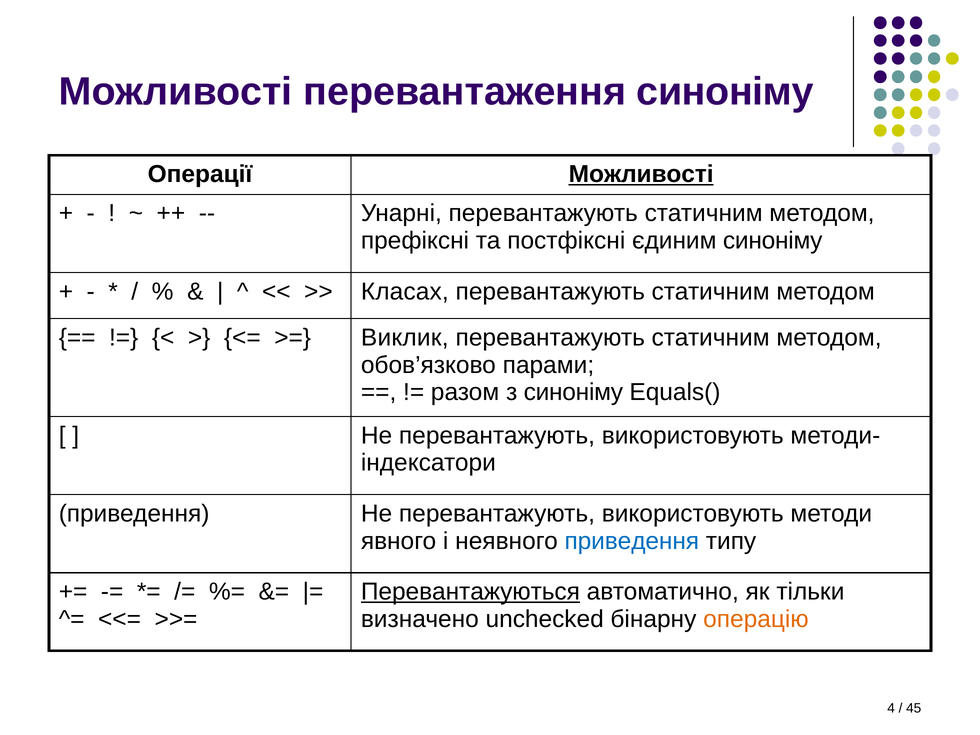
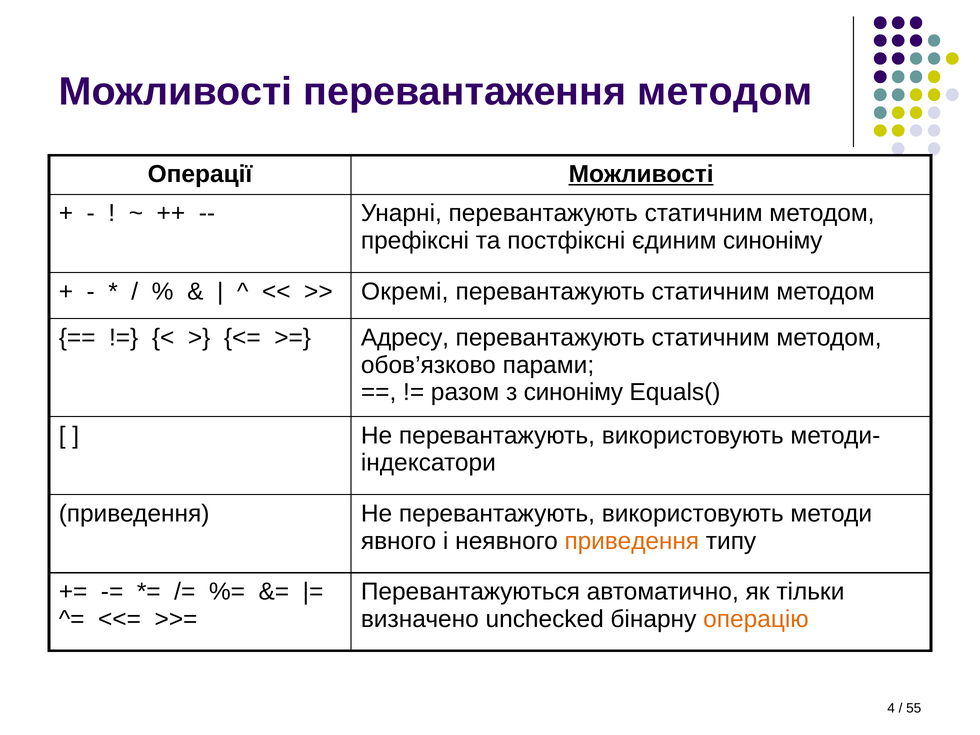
перевантаження синоніму: синоніму -> методом
Класах: Класах -> Окремі
Виклик: Виклик -> Адресу
приведення at (632, 541) colour: blue -> orange
Перевантажуються underline: present -> none
45: 45 -> 55
